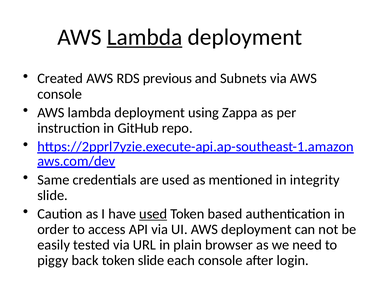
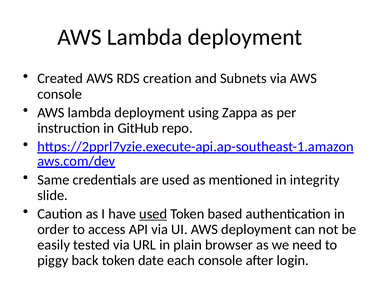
Lambda at (145, 37) underline: present -> none
previous: previous -> creation
token slide: slide -> date
